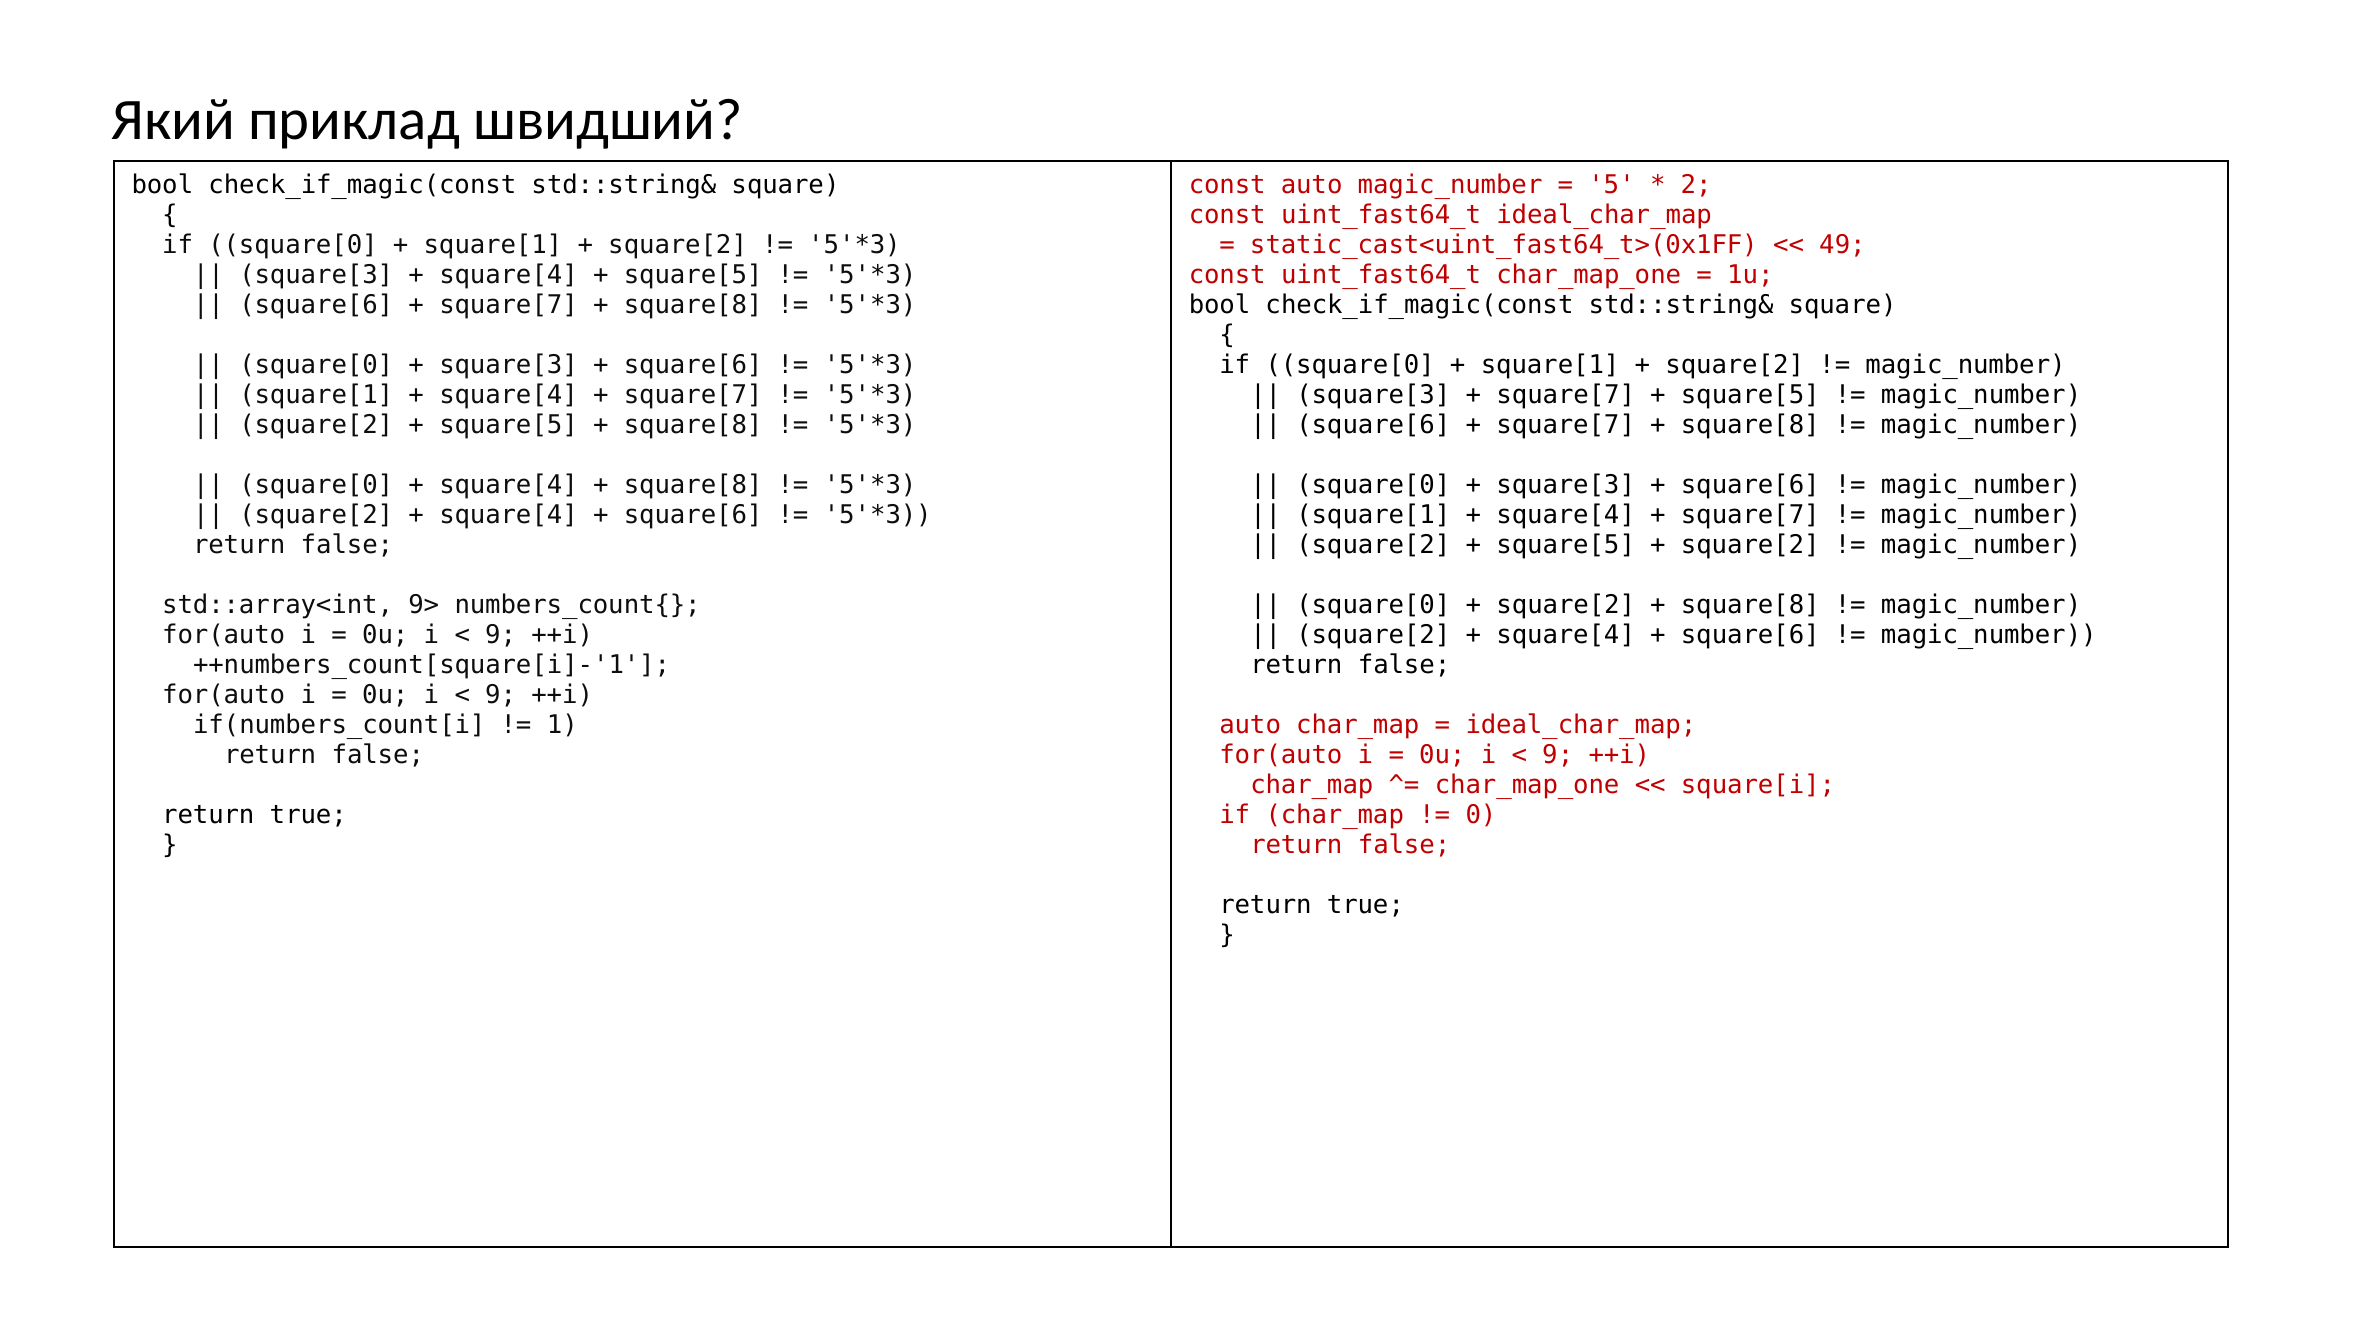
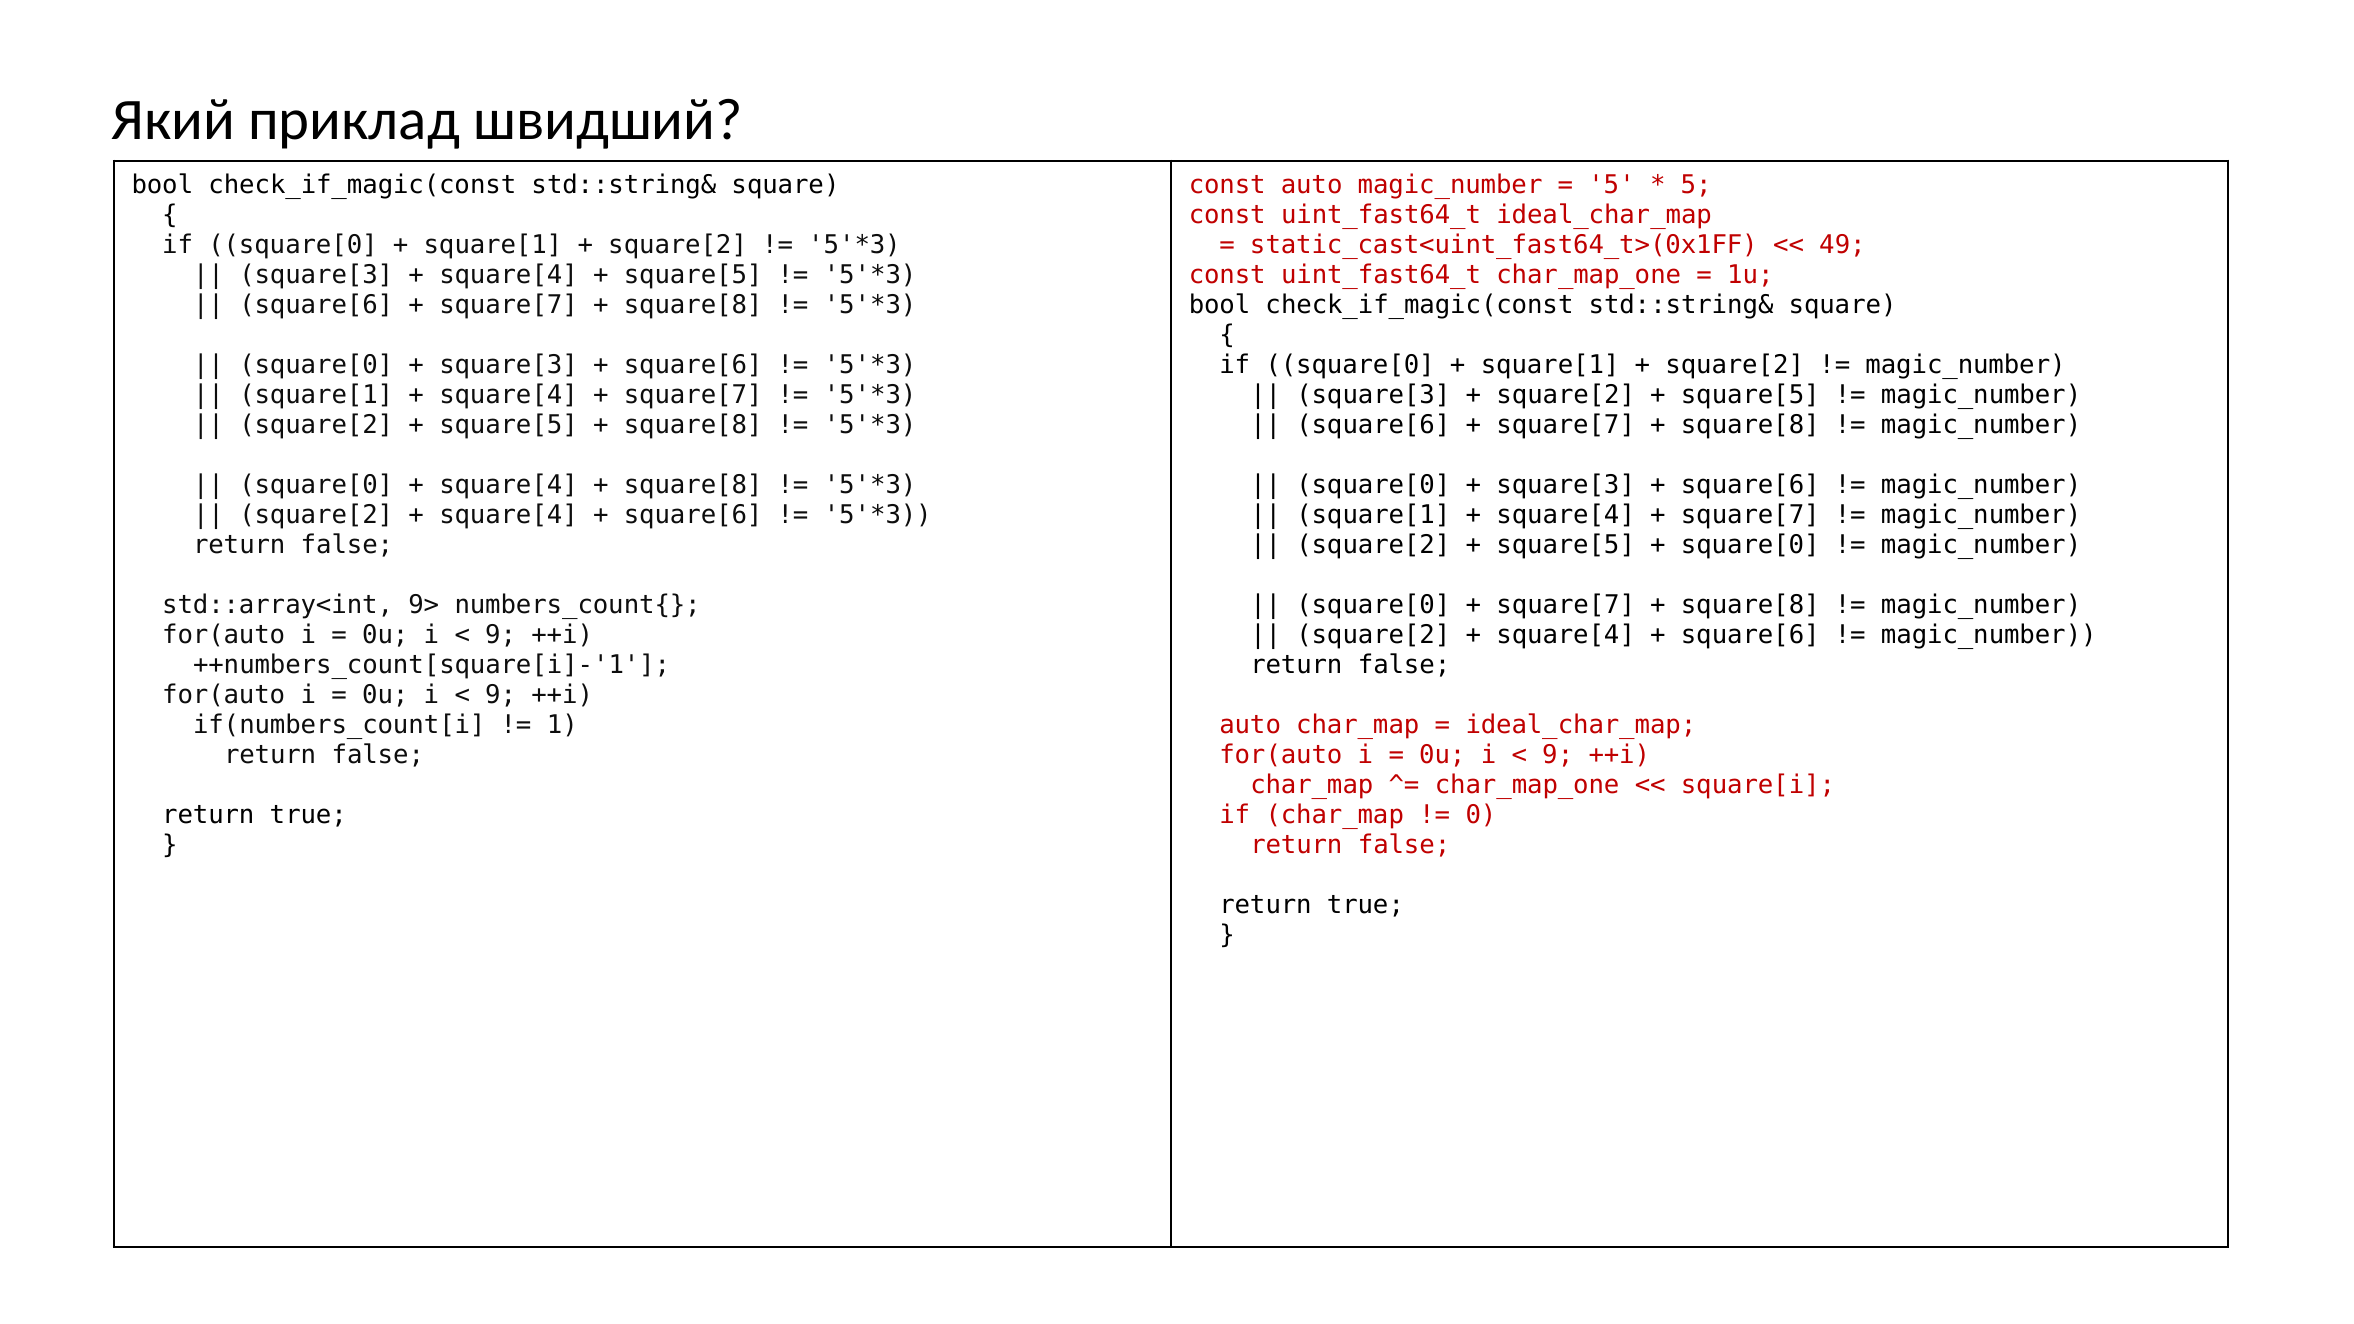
2 at (1696, 185): 2 -> 5
square[7 at (1566, 395): square[7 -> square[2
square[2 at (1750, 545): square[2 -> square[0
square[2 at (1566, 605): square[2 -> square[7
